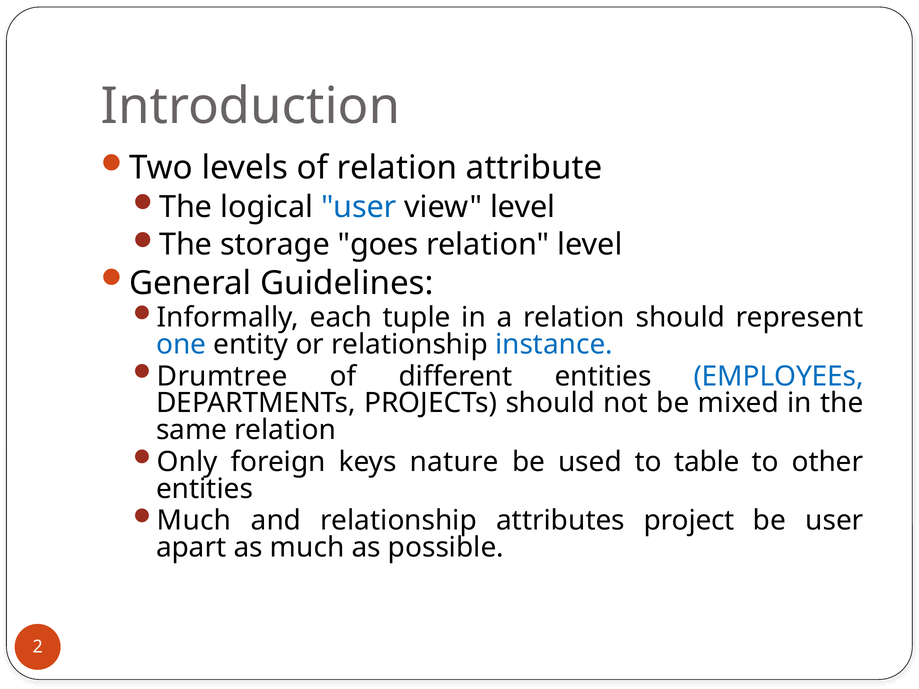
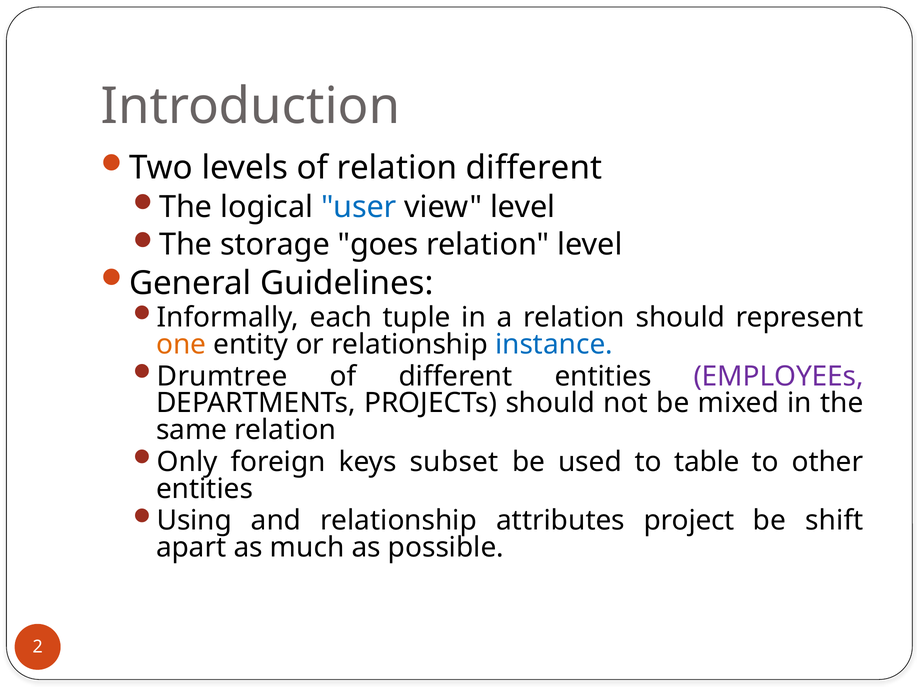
relation attribute: attribute -> different
one colour: blue -> orange
EMPLOYEEs colour: blue -> purple
nature: nature -> subset
Much at (194, 521): Much -> Using
be user: user -> shift
